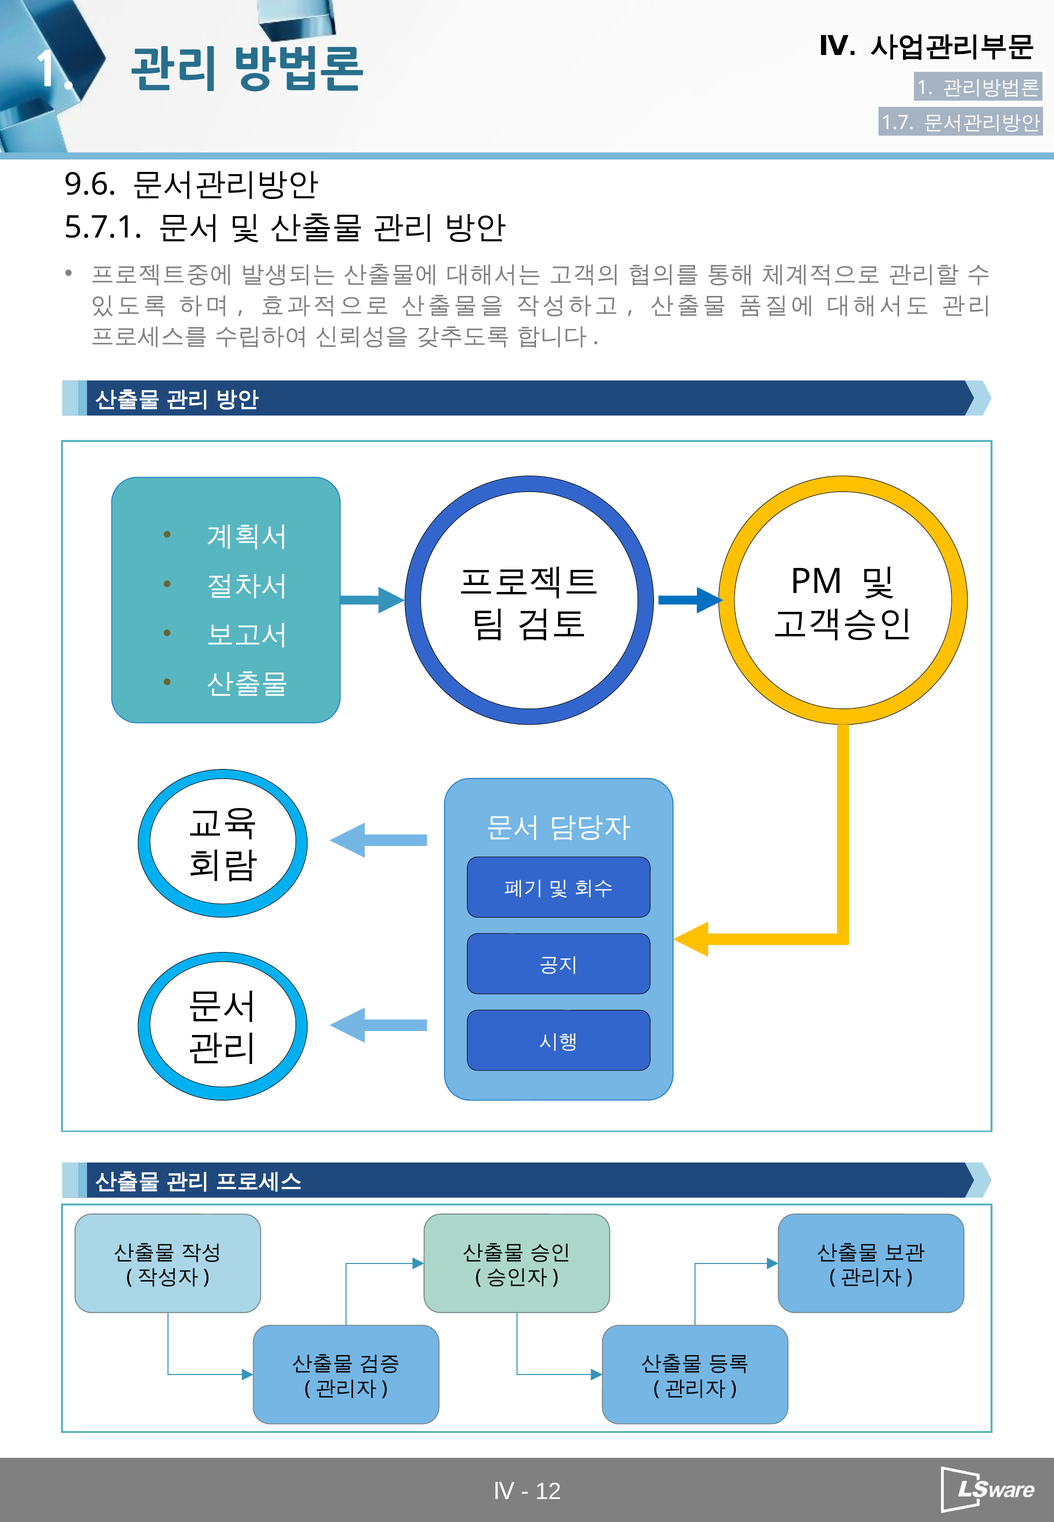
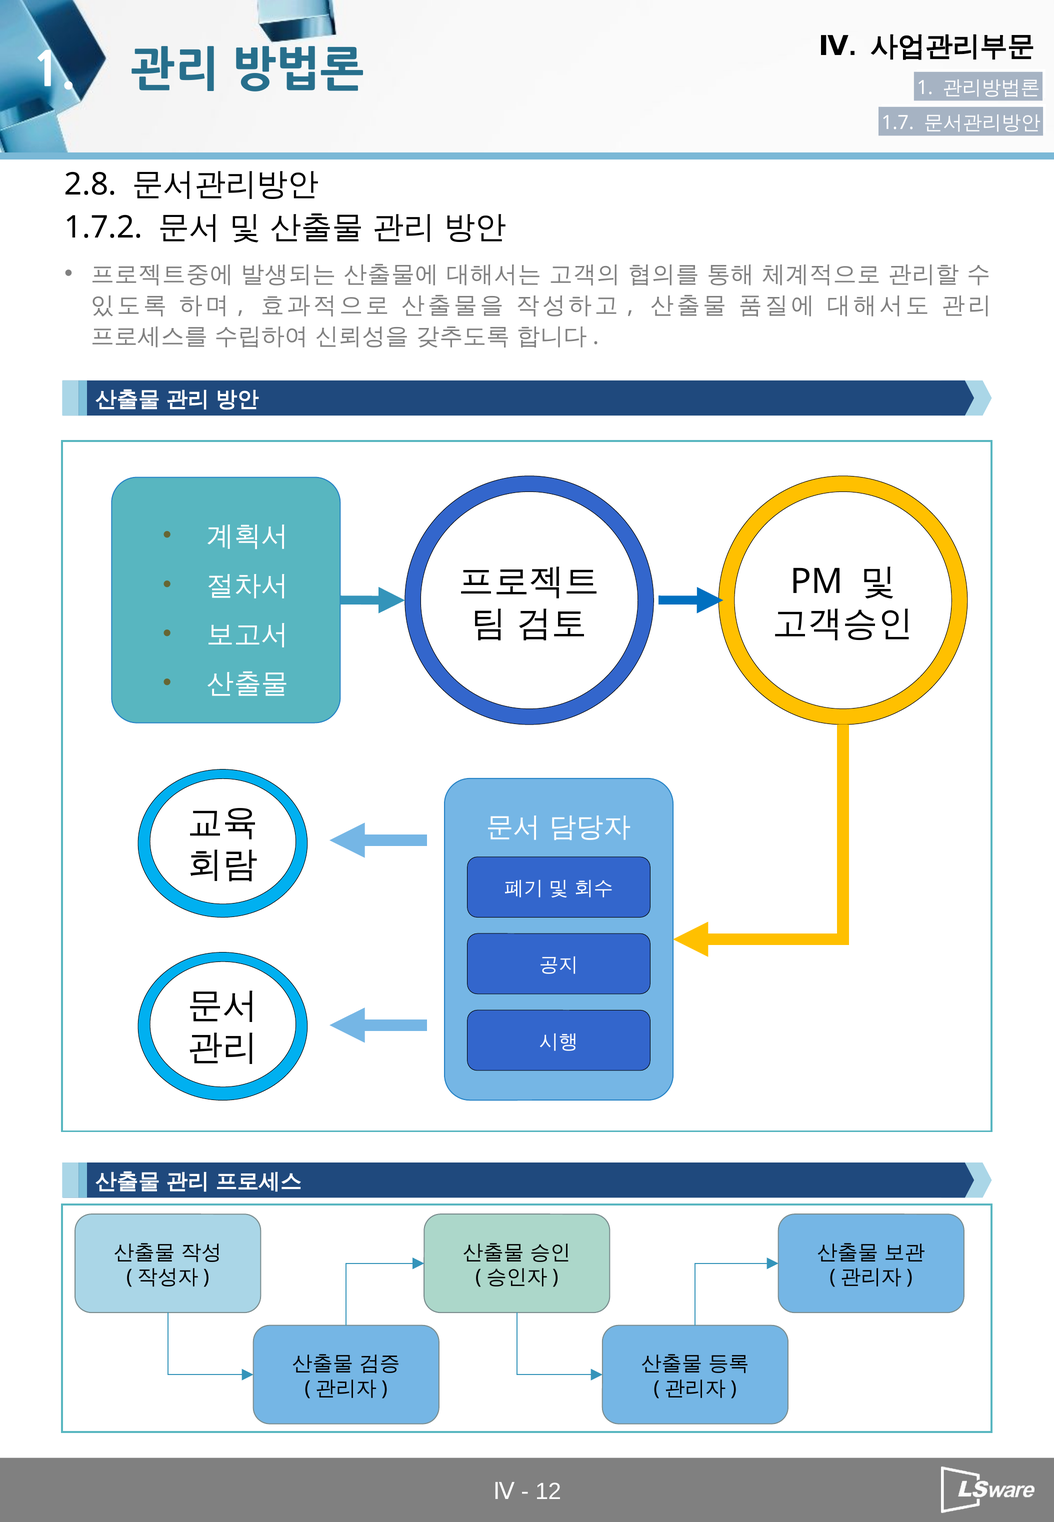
9.6: 9.6 -> 2.8
5.7.1: 5.7.1 -> 1.7.2
